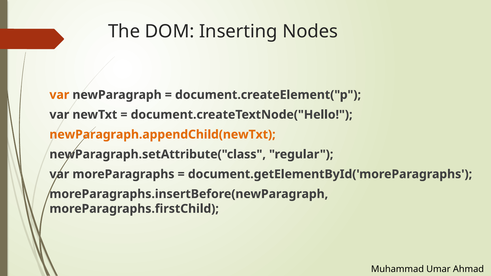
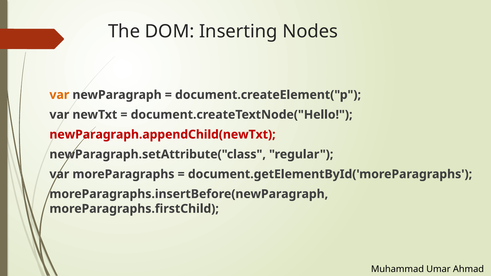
newParagraph.appendChild(newTxt colour: orange -> red
